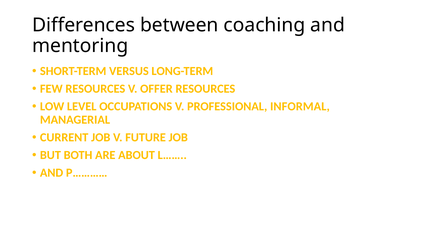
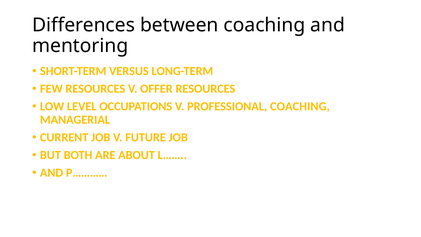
PROFESSIONAL INFORMAL: INFORMAL -> COACHING
